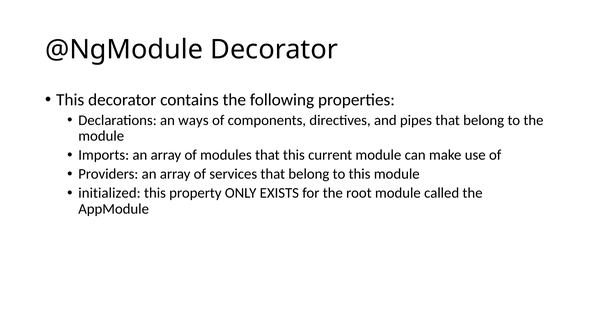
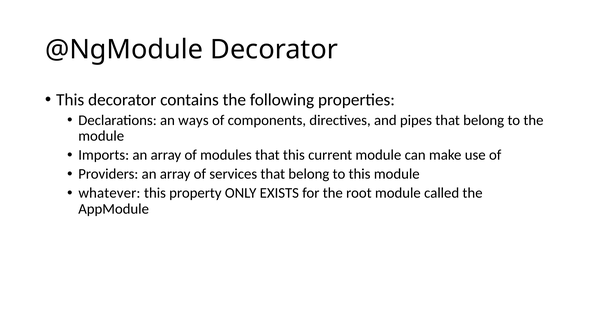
initialized: initialized -> whatever
